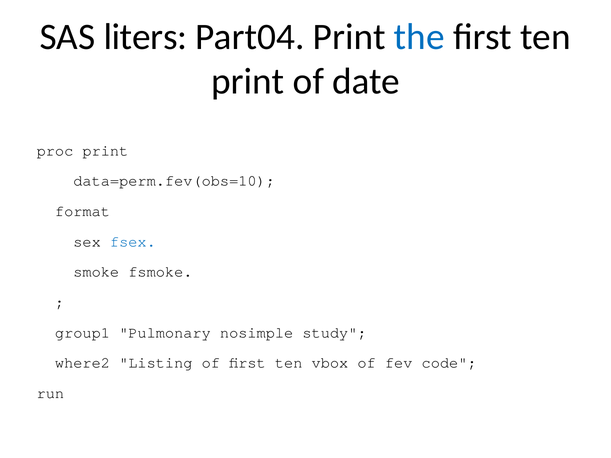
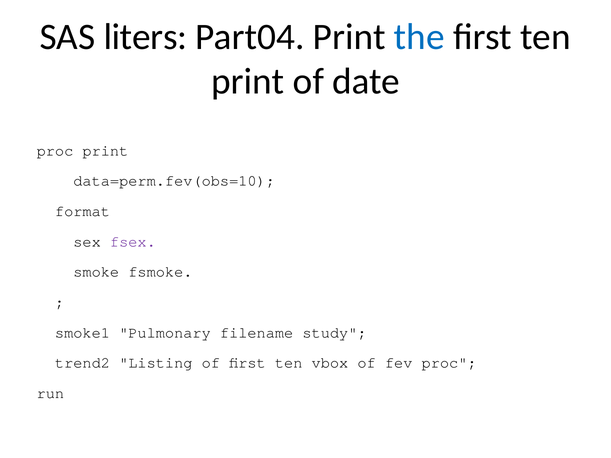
fsex colour: blue -> purple
group1: group1 -> smoke1
nosimple: nosimple -> filename
where2: where2 -> trend2
fev code: code -> proc
